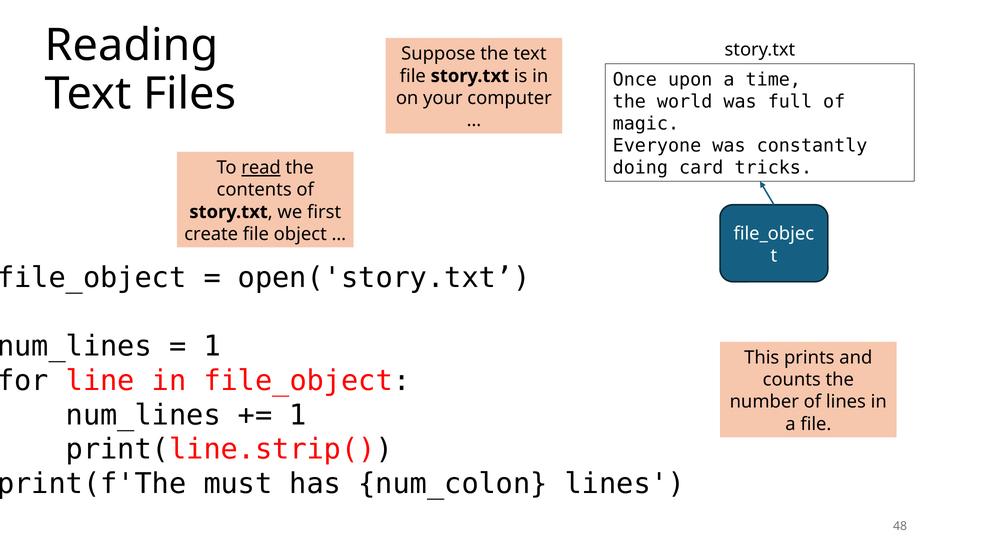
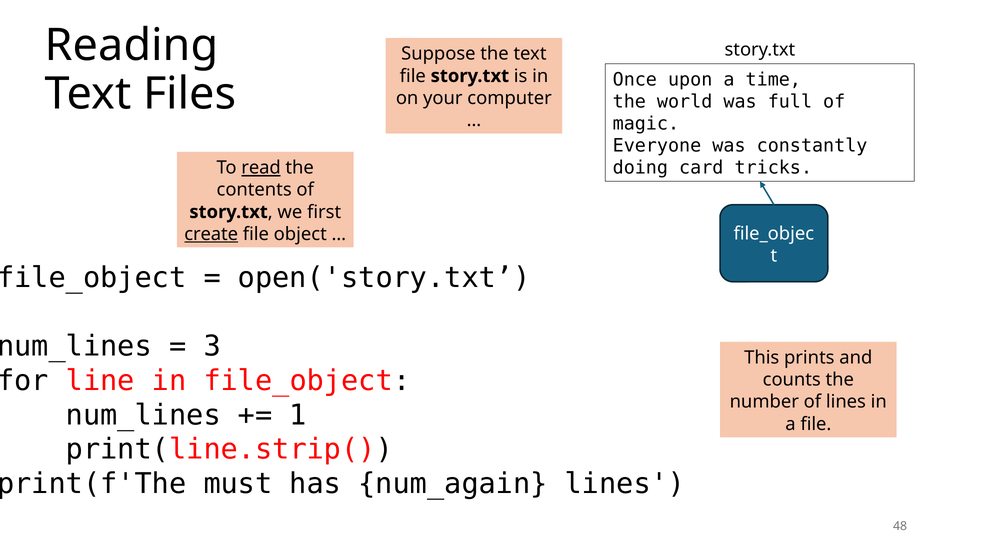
create underline: none -> present
1 at (212, 347): 1 -> 3
num_colon: num_colon -> num_again
